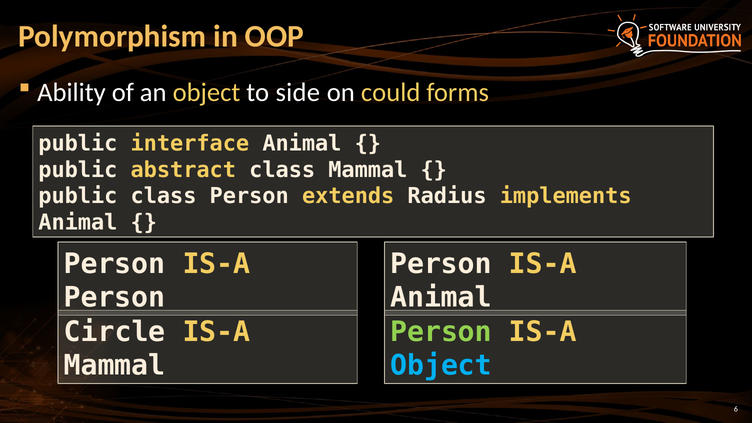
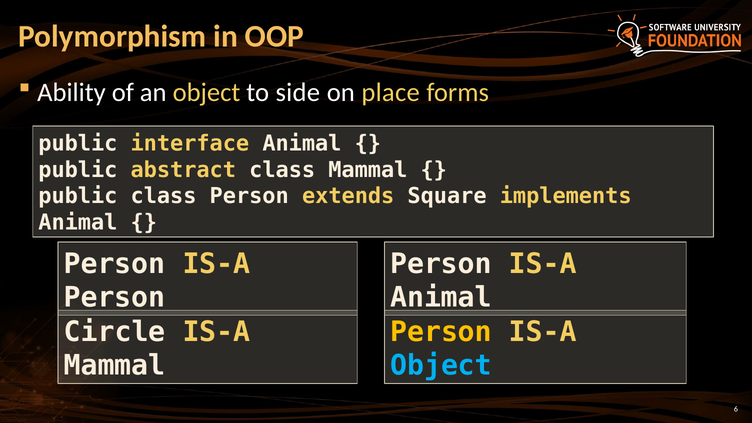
could: could -> place
Radius: Radius -> Square
Person at (441, 332) colour: light green -> yellow
